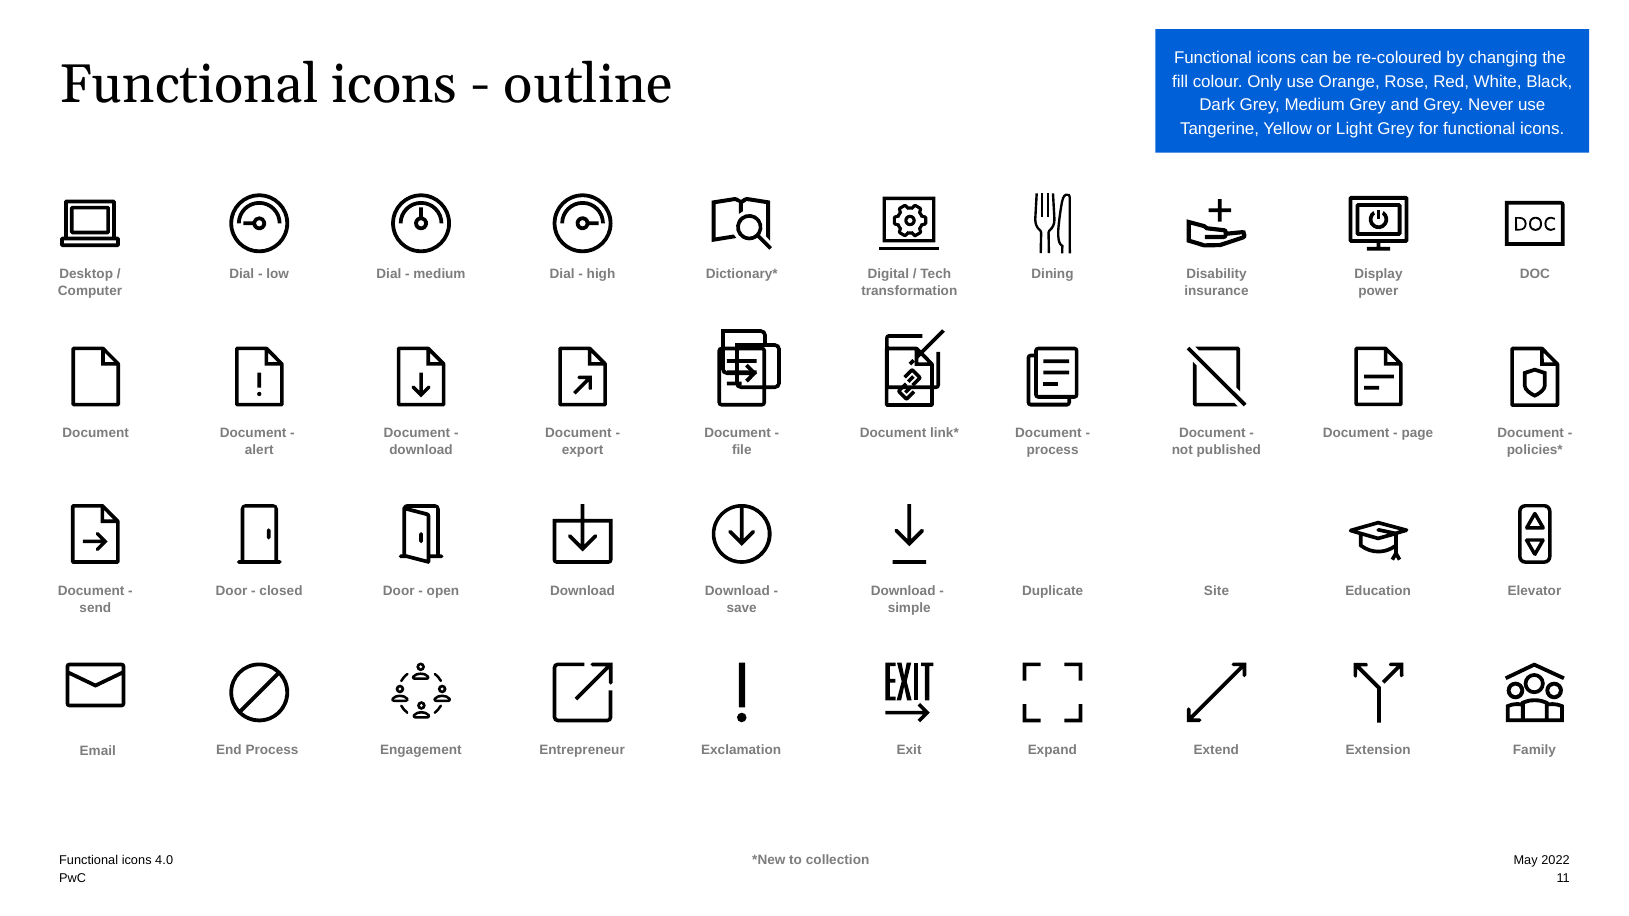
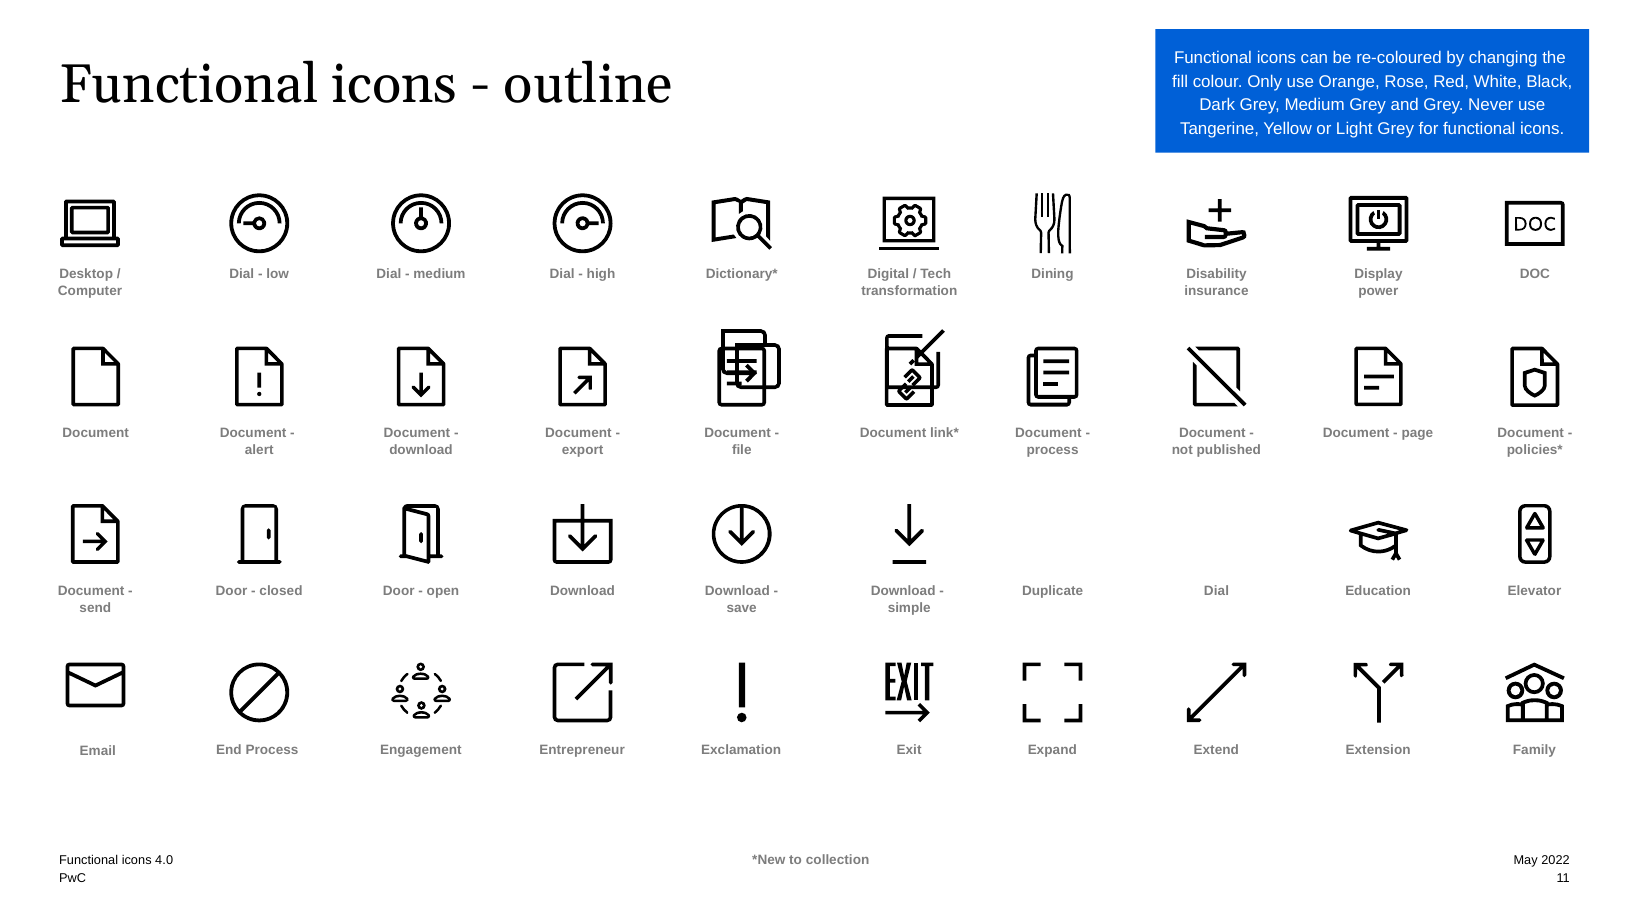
Site at (1216, 592): Site -> Dial
